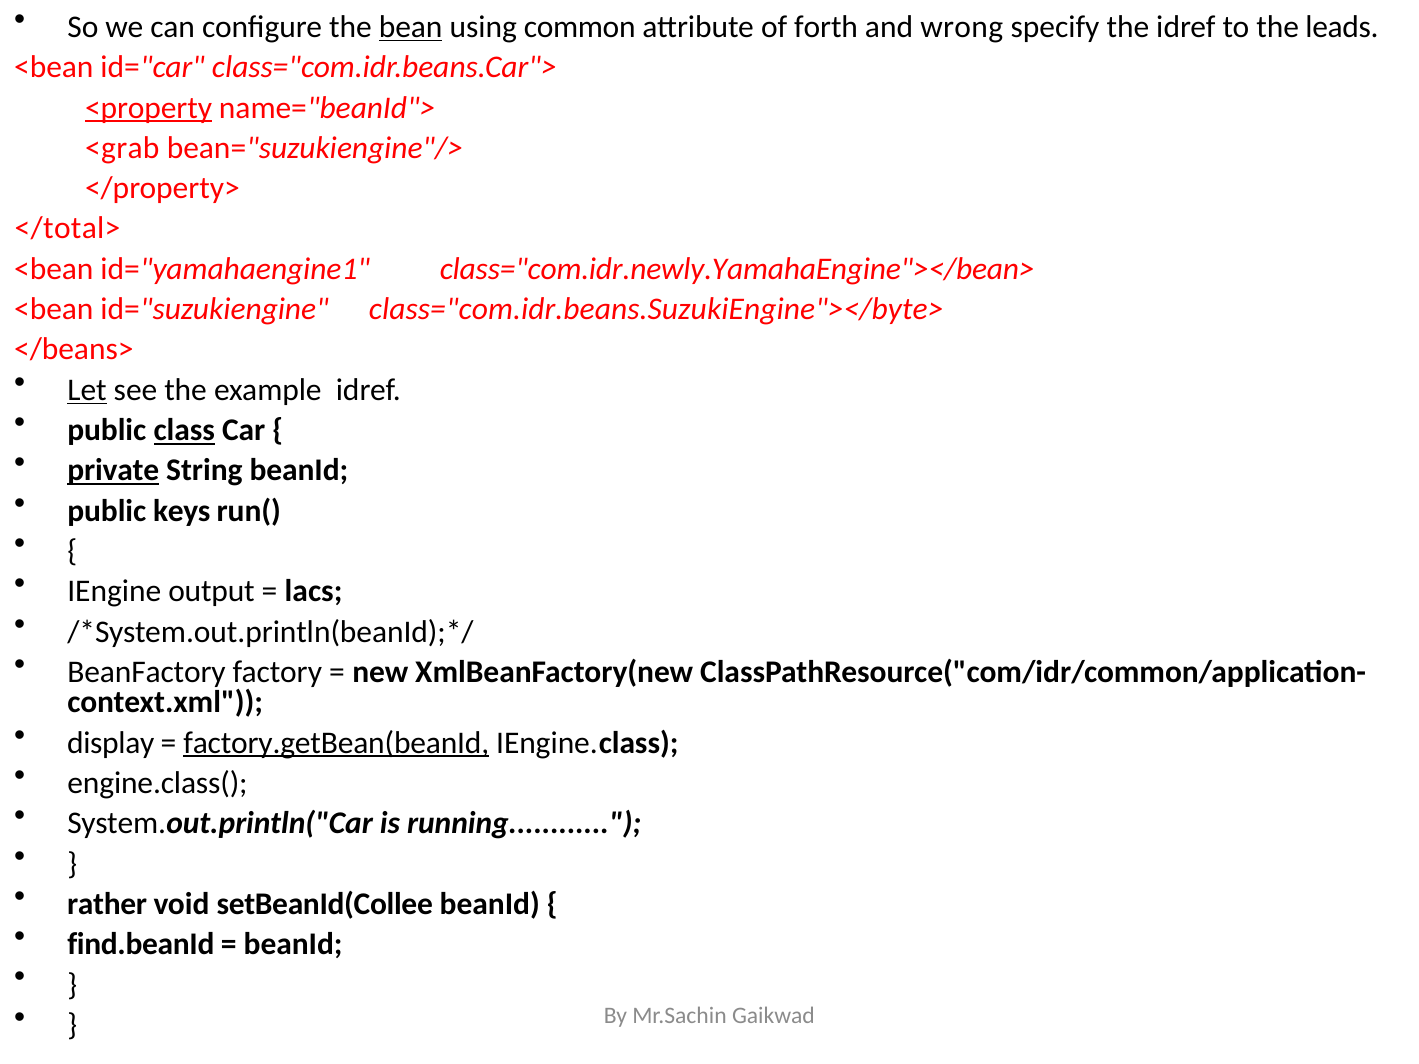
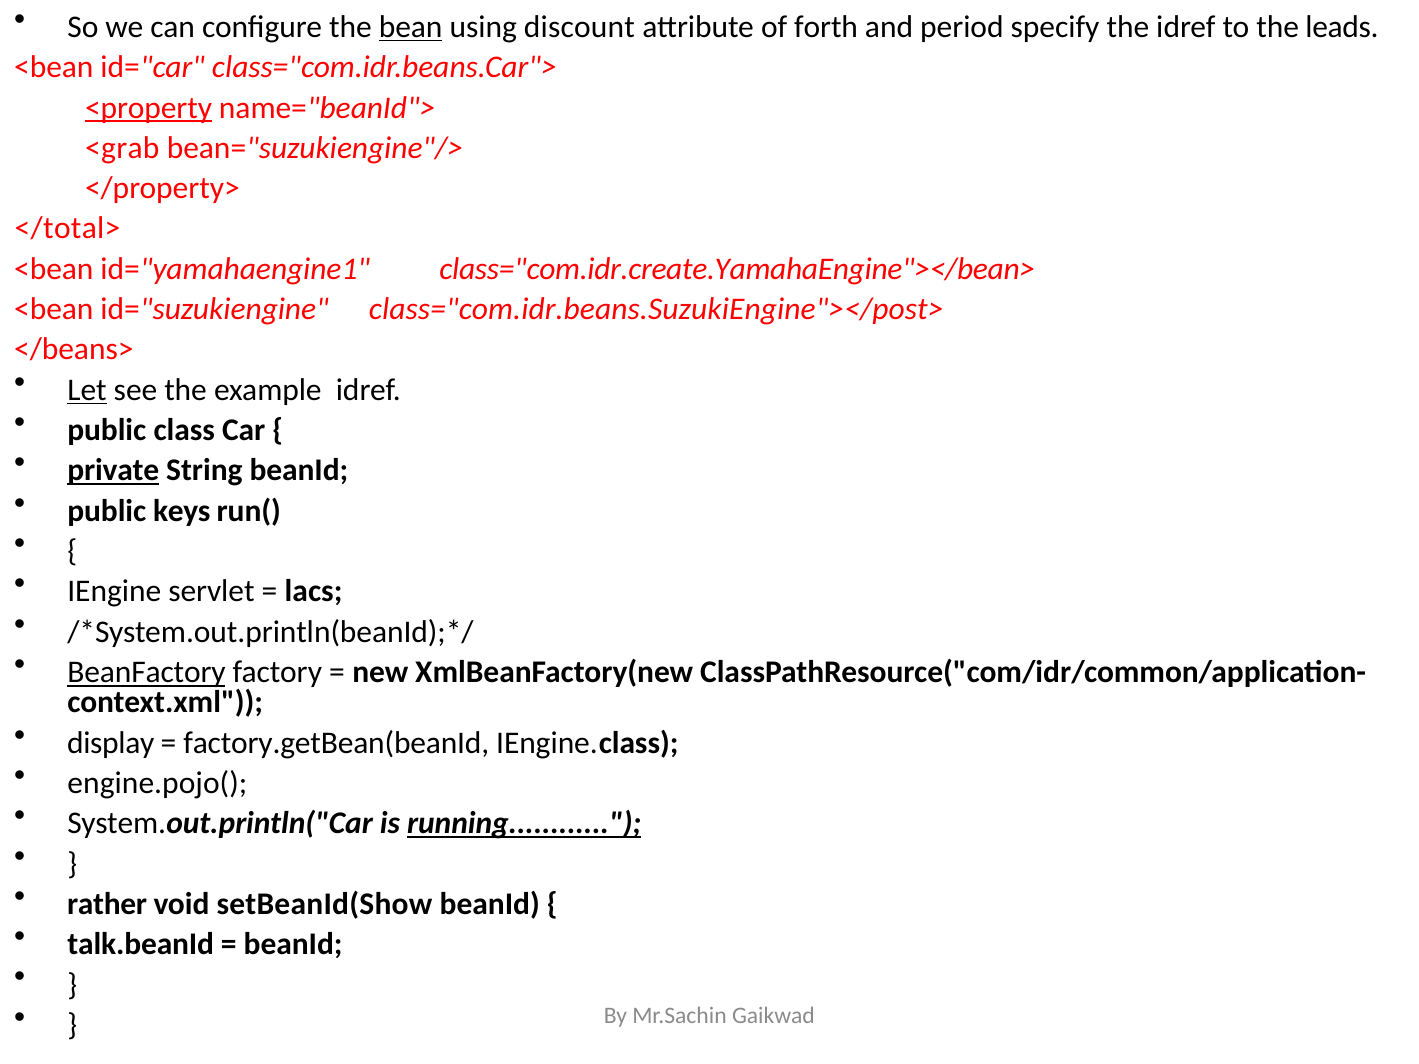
common: common -> discount
wrong: wrong -> period
class="com.idr.newly.YamahaEngine"></bean>: class="com.idr.newly.YamahaEngine"></bean> -> class="com.idr.create.YamahaEngine"></bean>
class="com.idr.beans.SuzukiEngine"></byte>: class="com.idr.beans.SuzukiEngine"></byte> -> class="com.idr.beans.SuzukiEngine"></post>
class underline: present -> none
output: output -> servlet
BeanFactory underline: none -> present
factory.getBean(beanId underline: present -> none
engine.class(: engine.class( -> engine.pojo(
running underline: none -> present
setBeanId(Collee: setBeanId(Collee -> setBeanId(Show
find.beanId: find.beanId -> talk.beanId
